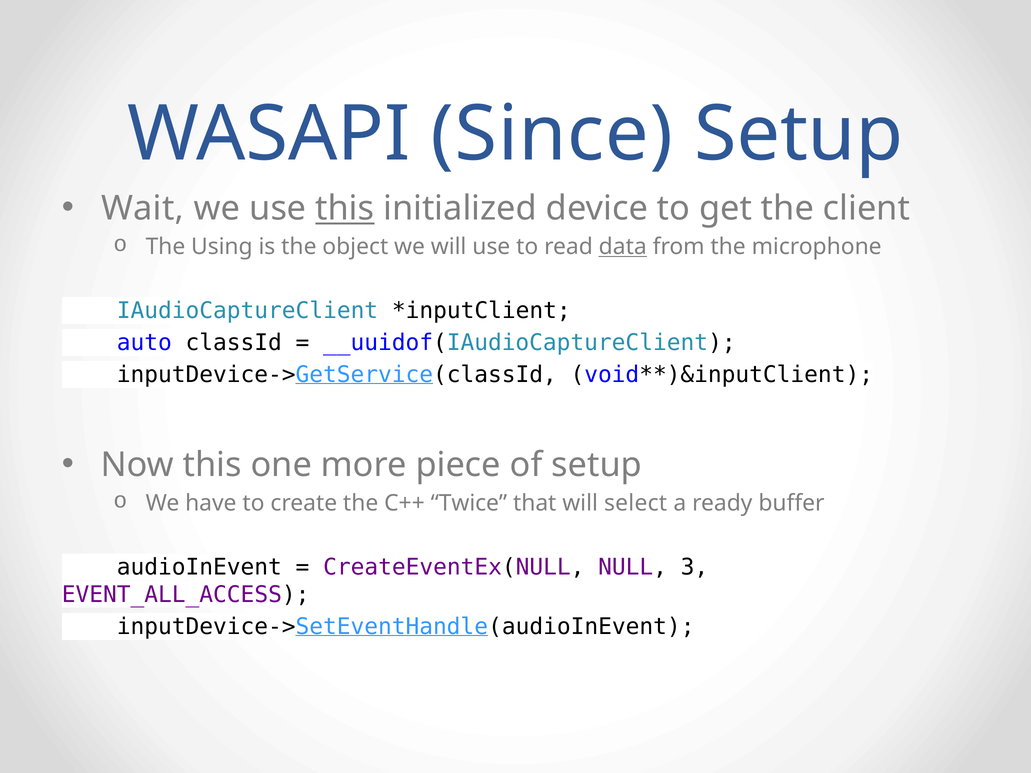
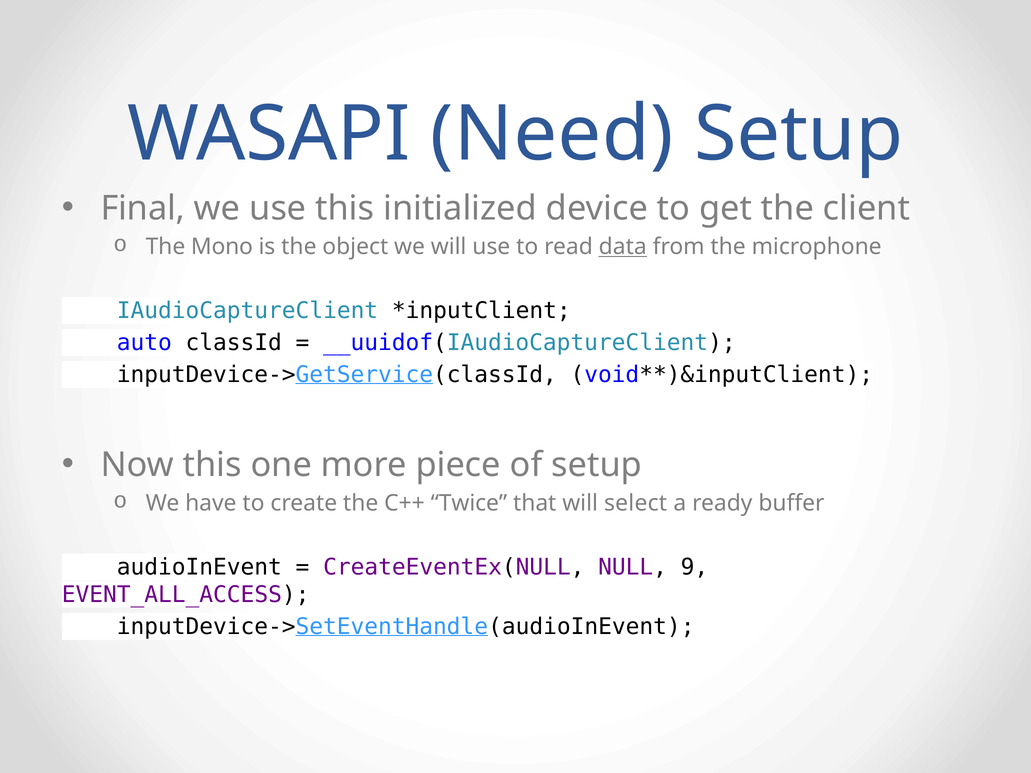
Since: Since -> Need
Wait: Wait -> Final
this at (345, 209) underline: present -> none
Using: Using -> Mono
3: 3 -> 9
